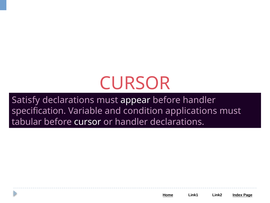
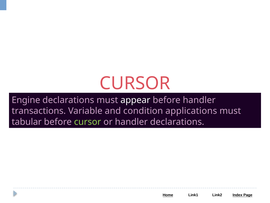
Satisfy: Satisfy -> Engine
specification: specification -> transactions
cursor at (88, 122) colour: white -> light green
